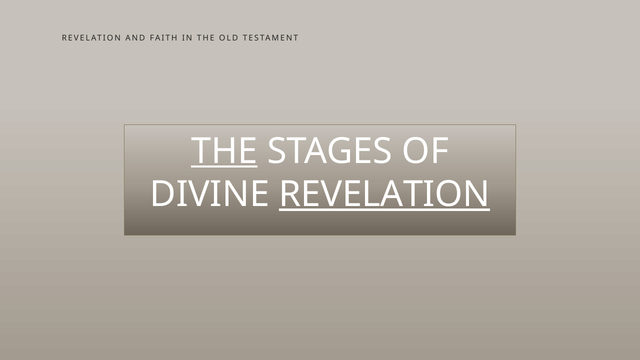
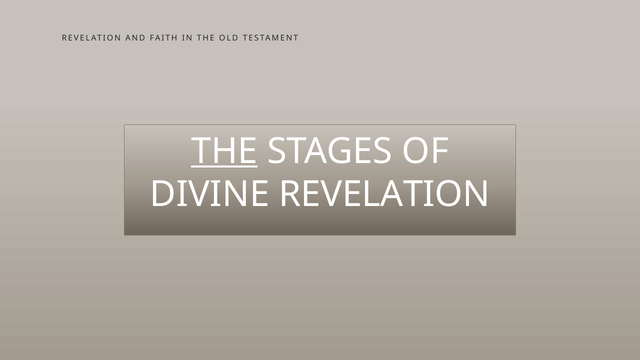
REVELATION at (384, 194) underline: present -> none
